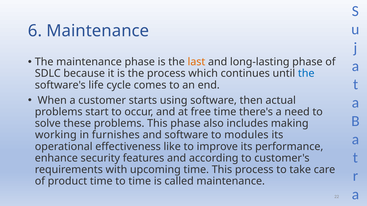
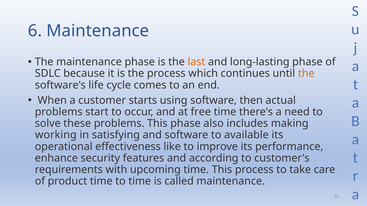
the at (306, 74) colour: blue -> orange
furnishes: furnishes -> satisfying
modules: modules -> available
